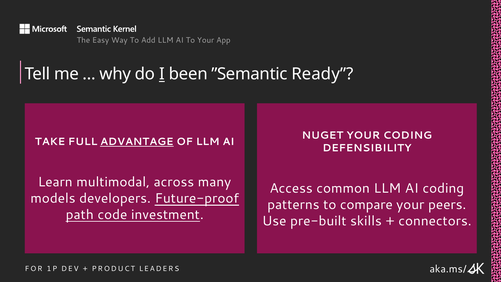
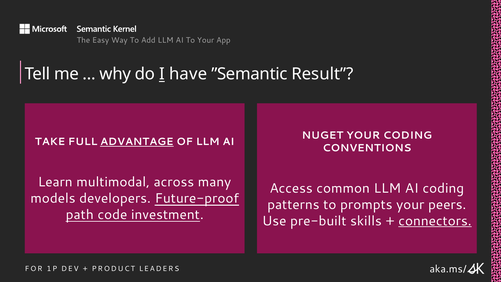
been: been -> have
Ready: Ready -> Result
DEFENSIBILITY: DEFENSIBILITY -> CONVENTIONS
compare: compare -> prompts
connectors underline: none -> present
